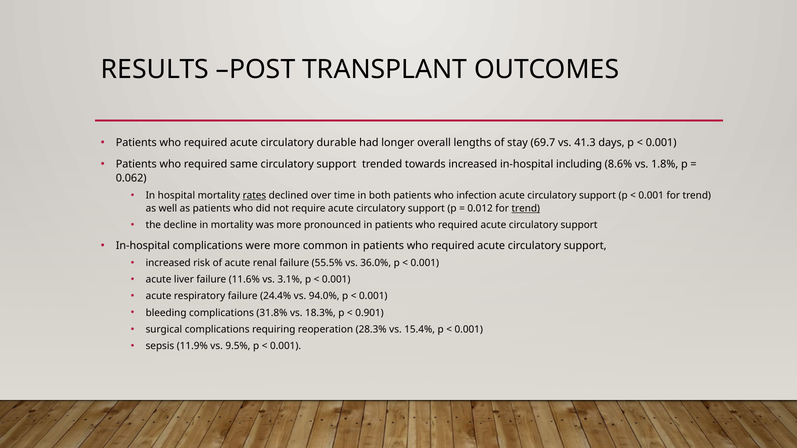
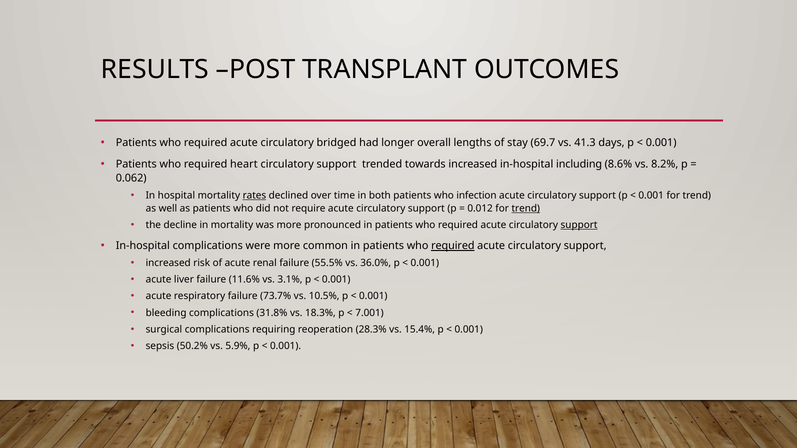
durable: durable -> bridged
same: same -> heart
1.8%: 1.8% -> 8.2%
support at (579, 225) underline: none -> present
required at (453, 246) underline: none -> present
24.4%: 24.4% -> 73.7%
94.0%: 94.0% -> 10.5%
0.901: 0.901 -> 7.001
11.9%: 11.9% -> 50.2%
9.5%: 9.5% -> 5.9%
